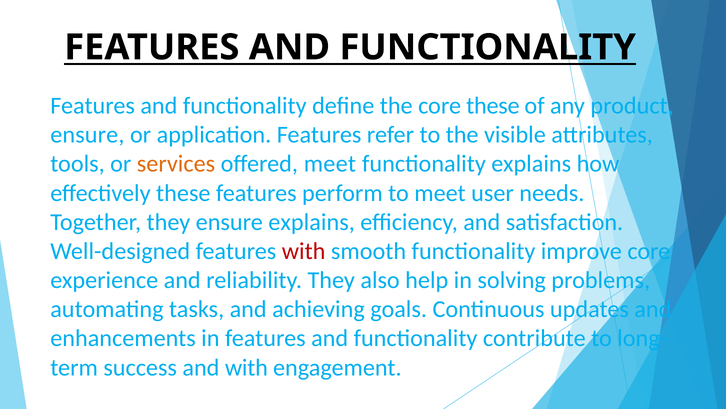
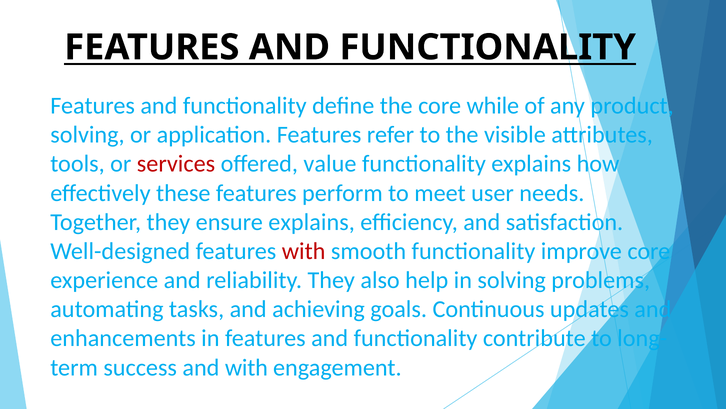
core these: these -> while
ensure at (87, 135): ensure -> solving
services colour: orange -> red
offered meet: meet -> value
